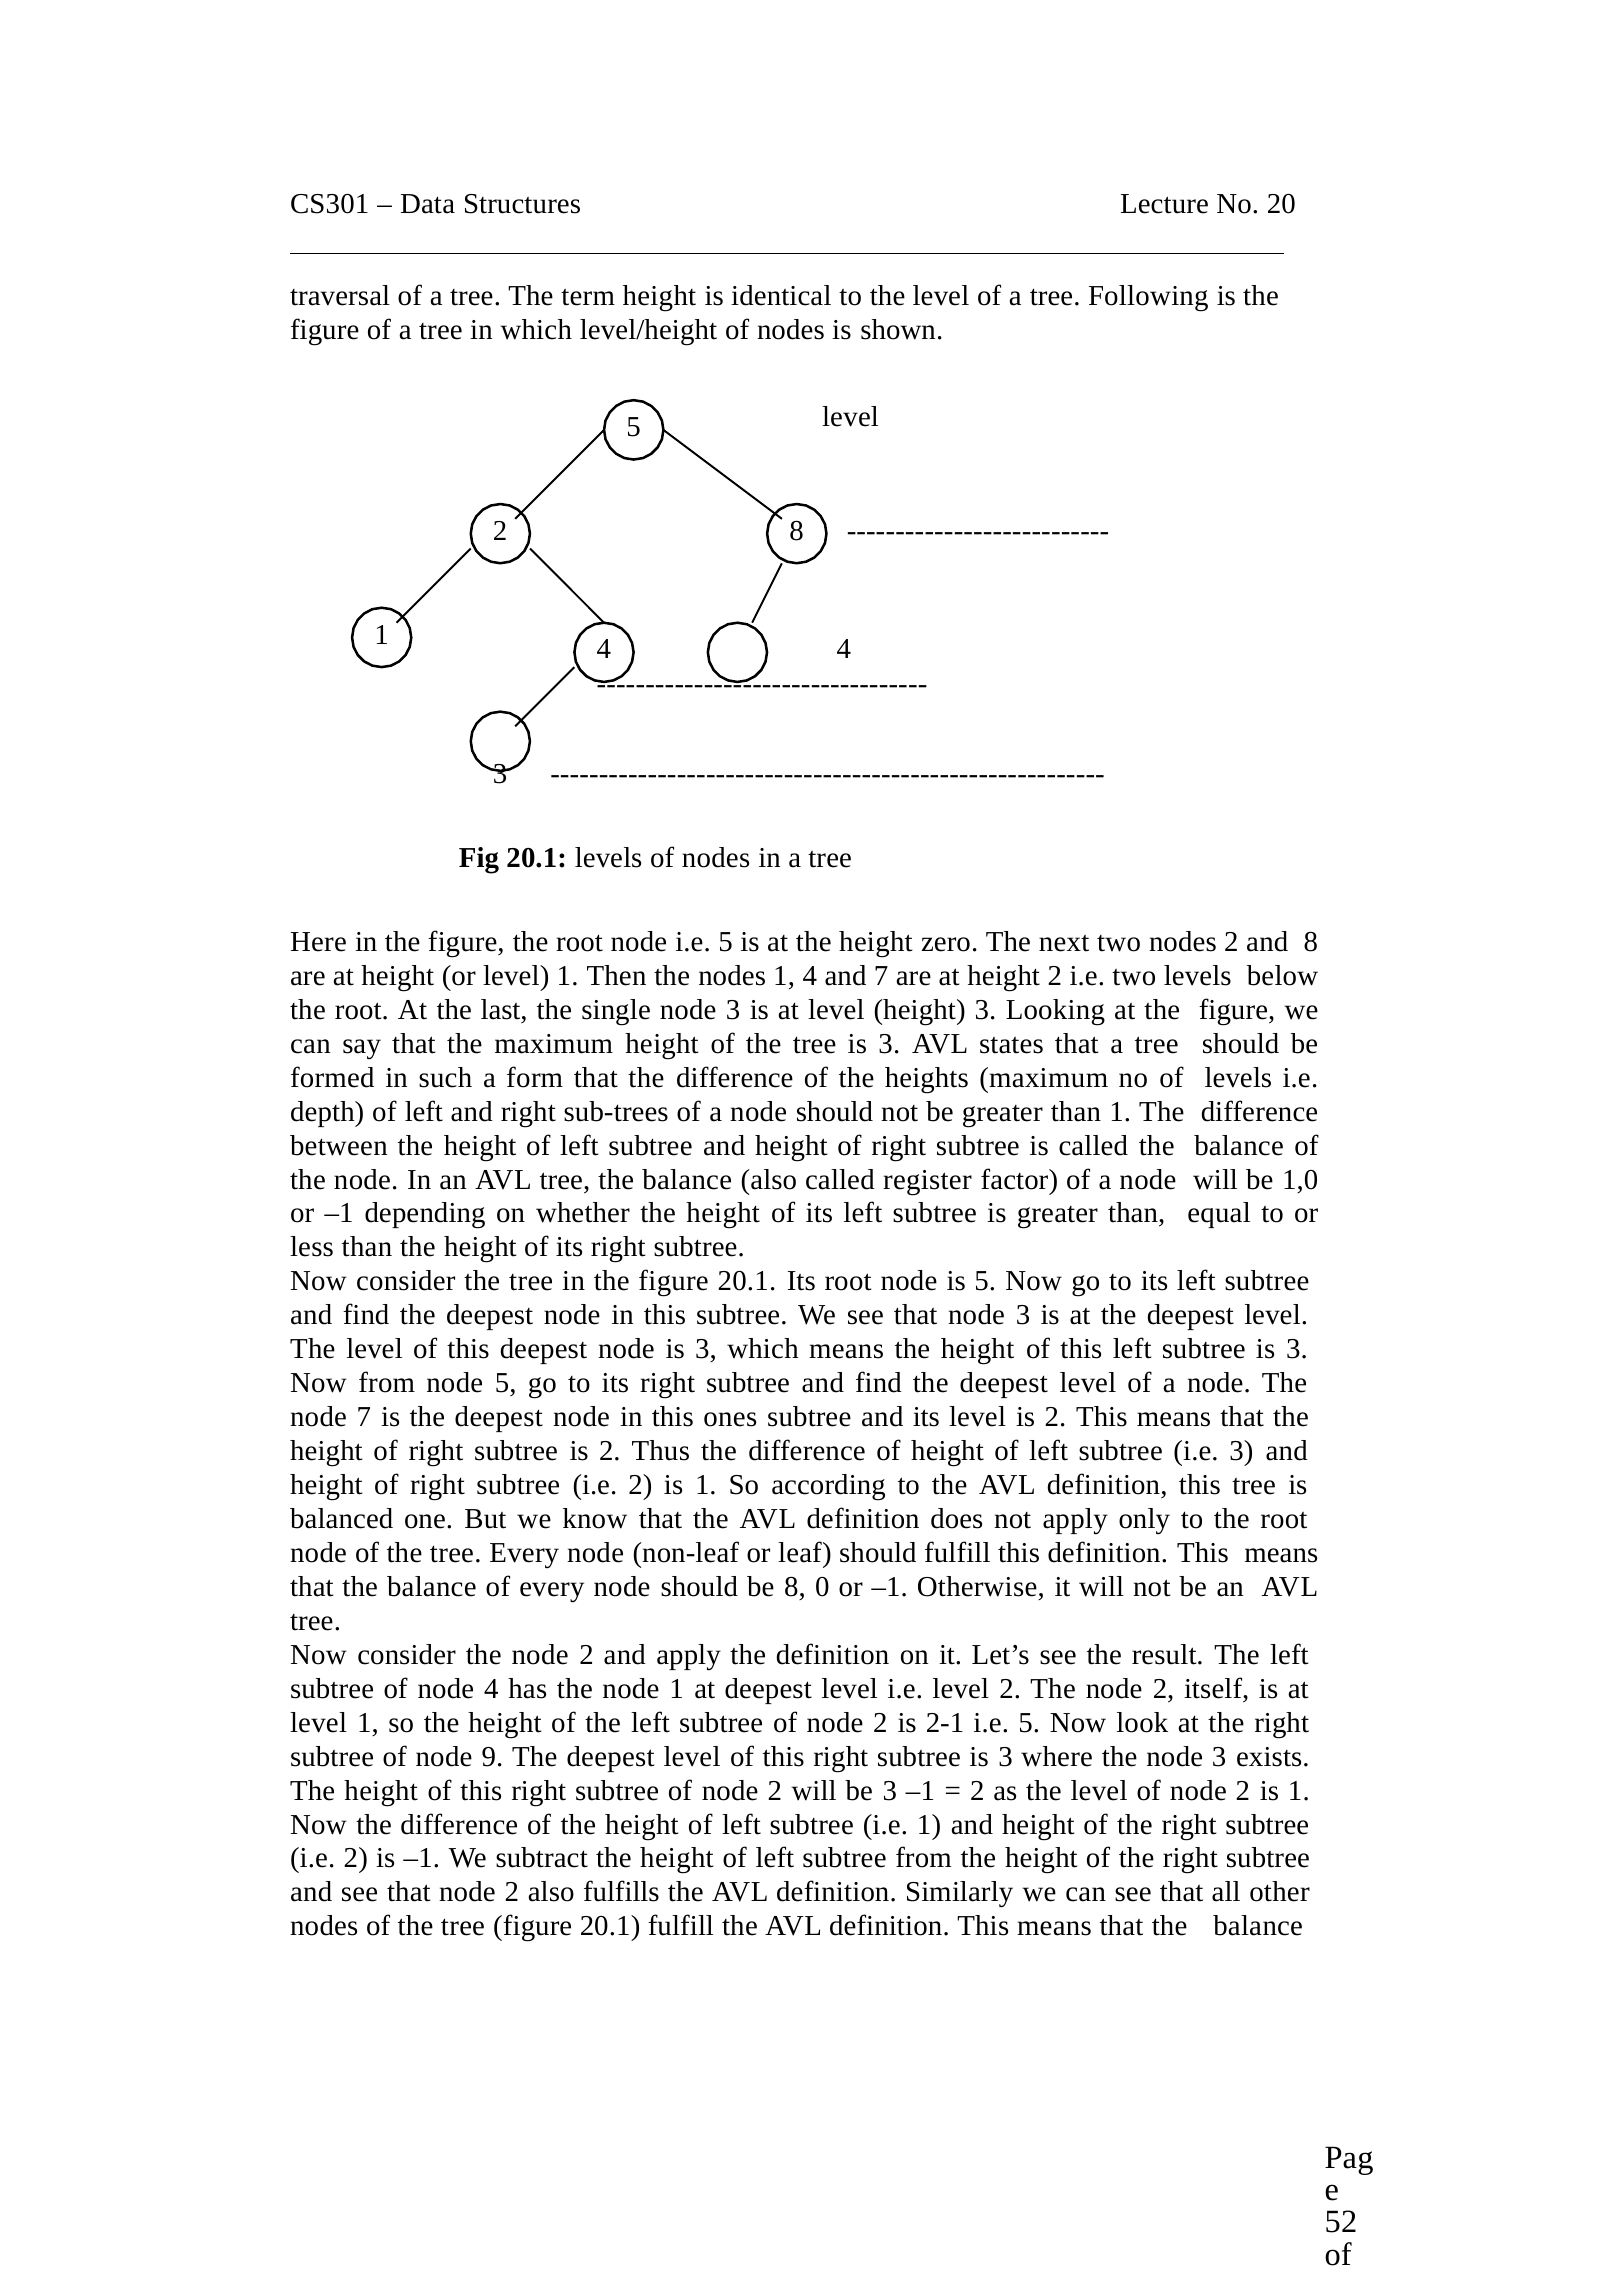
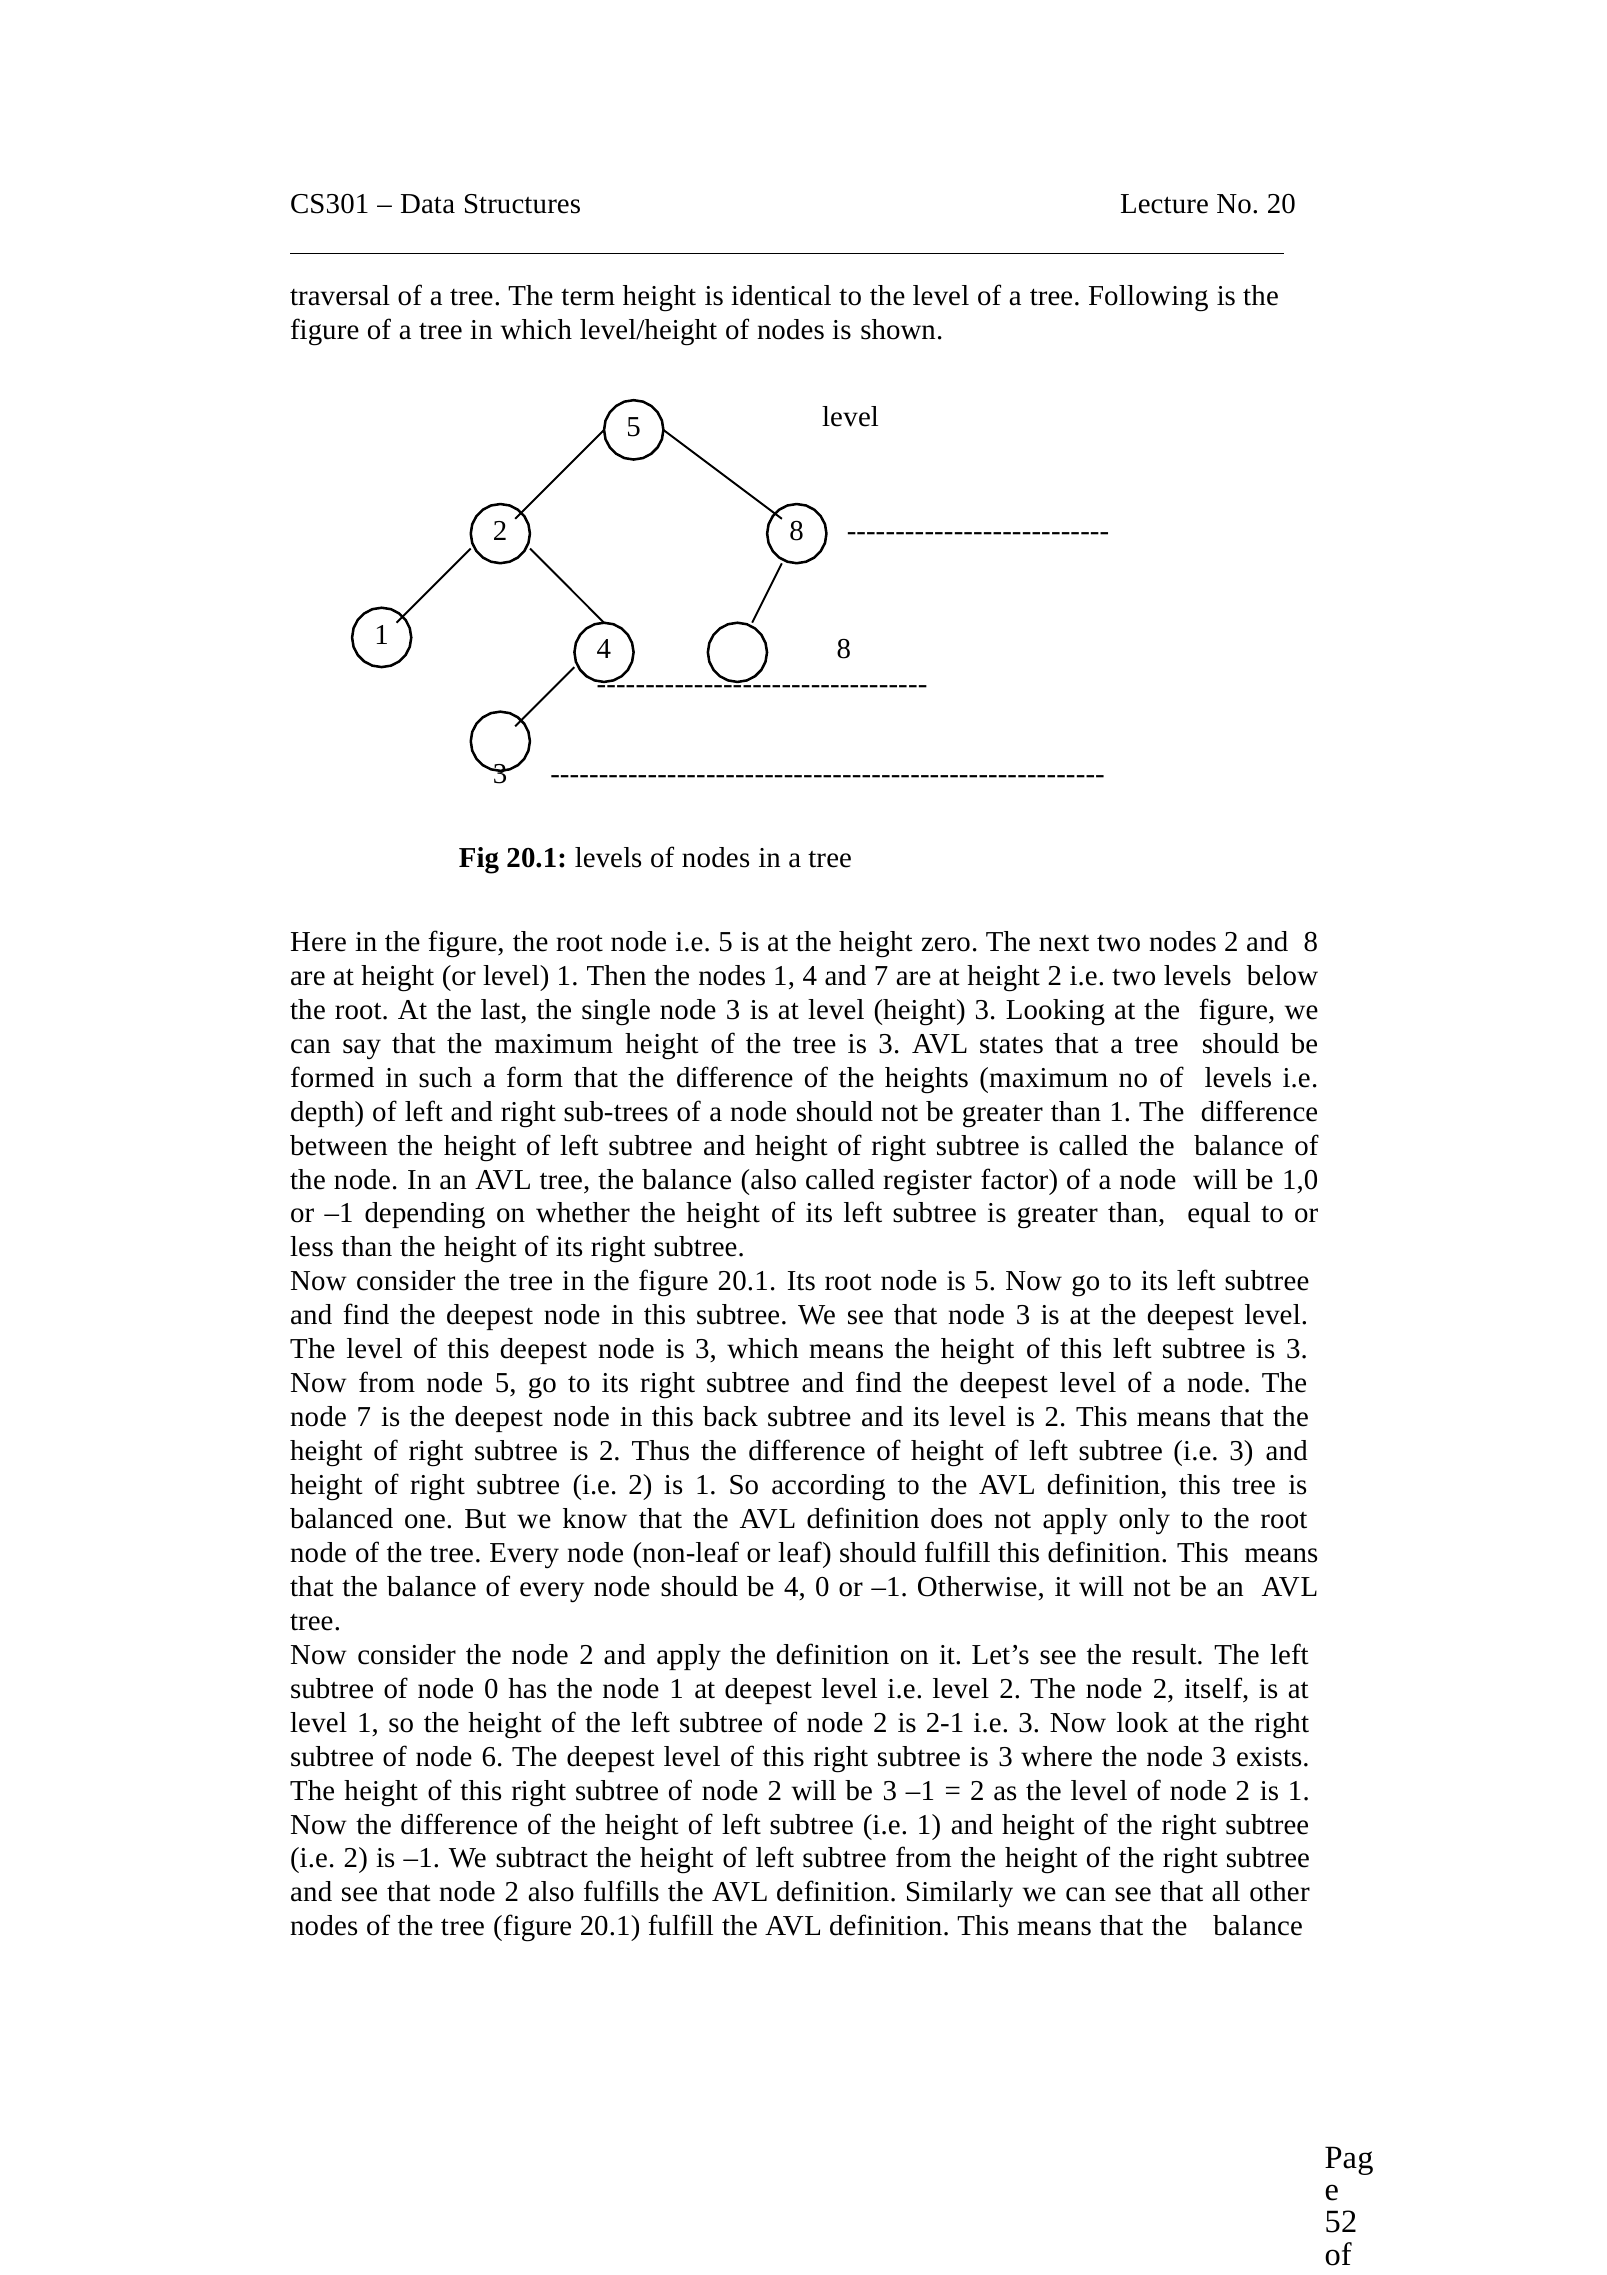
4 4: 4 -> 8
ones: ones -> back
be 8: 8 -> 4
node 4: 4 -> 0
2-1 i.e 5: 5 -> 3
9: 9 -> 6
